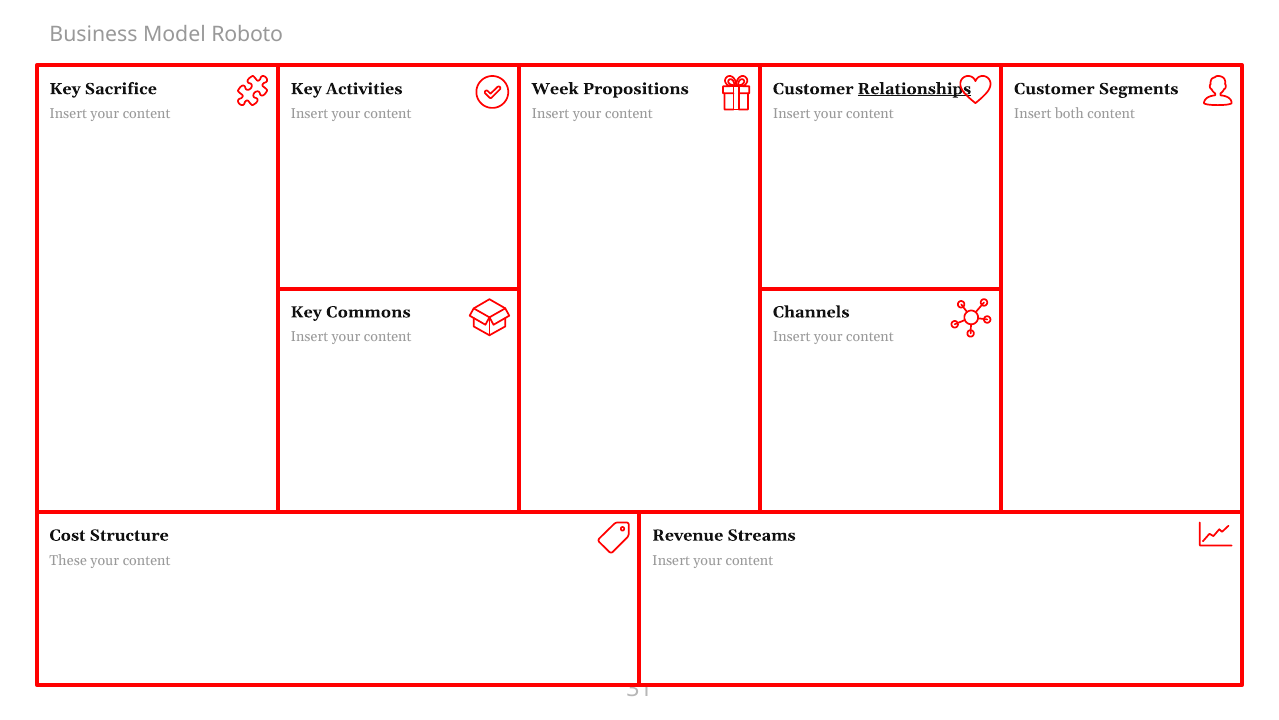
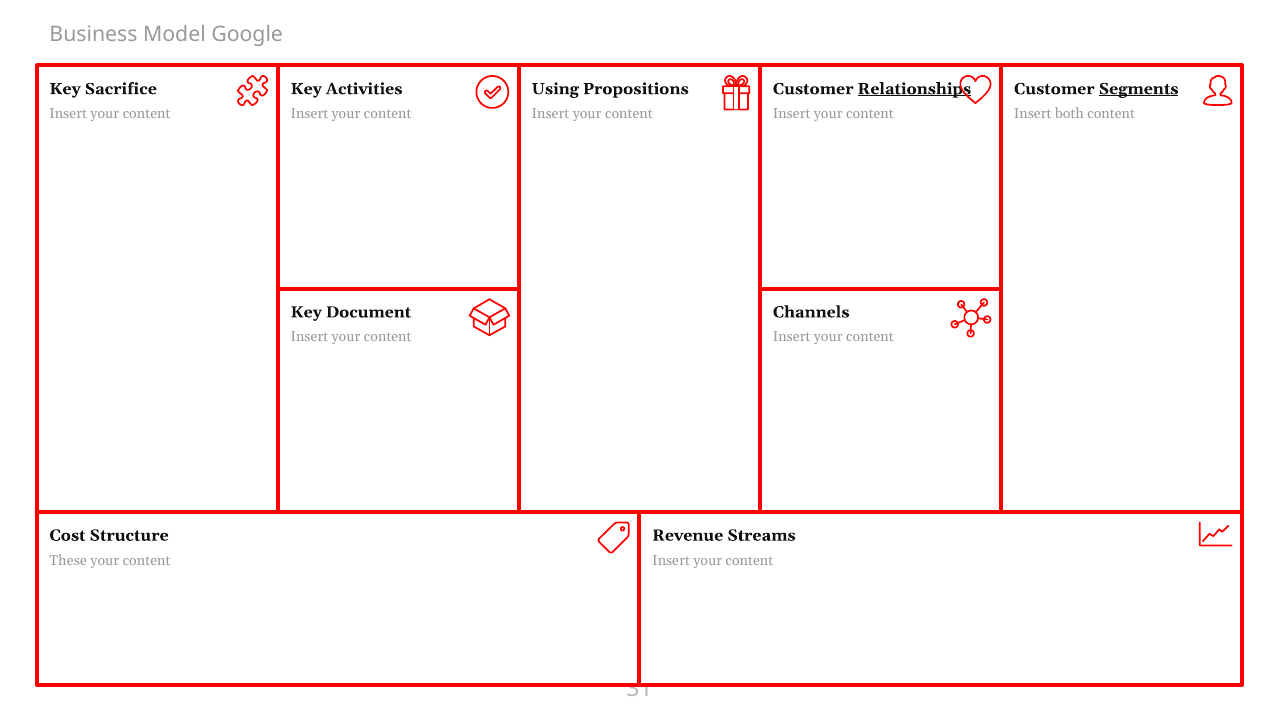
Roboto: Roboto -> Google
Week: Week -> Using
Segments underline: none -> present
Commons: Commons -> Document
